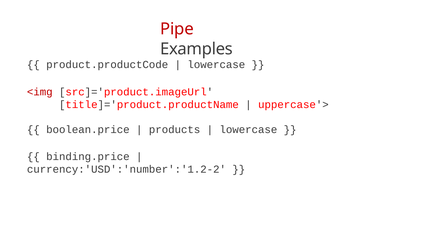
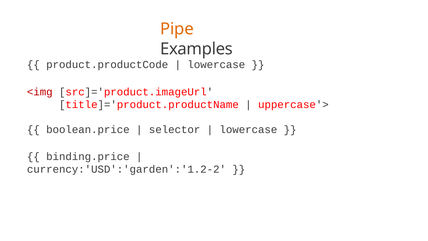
Pipe colour: red -> orange
products: products -> selector
currency:'USD':'number':'1.2-2: currency:'USD':'number':'1.2-2 -> currency:'USD':'garden':'1.2-2
